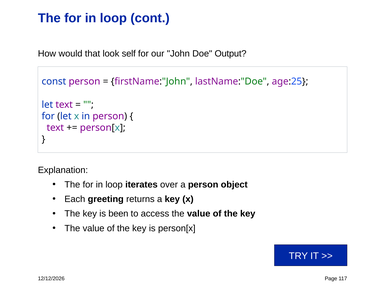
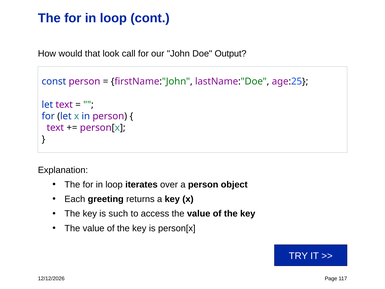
self: self -> call
been: been -> such
